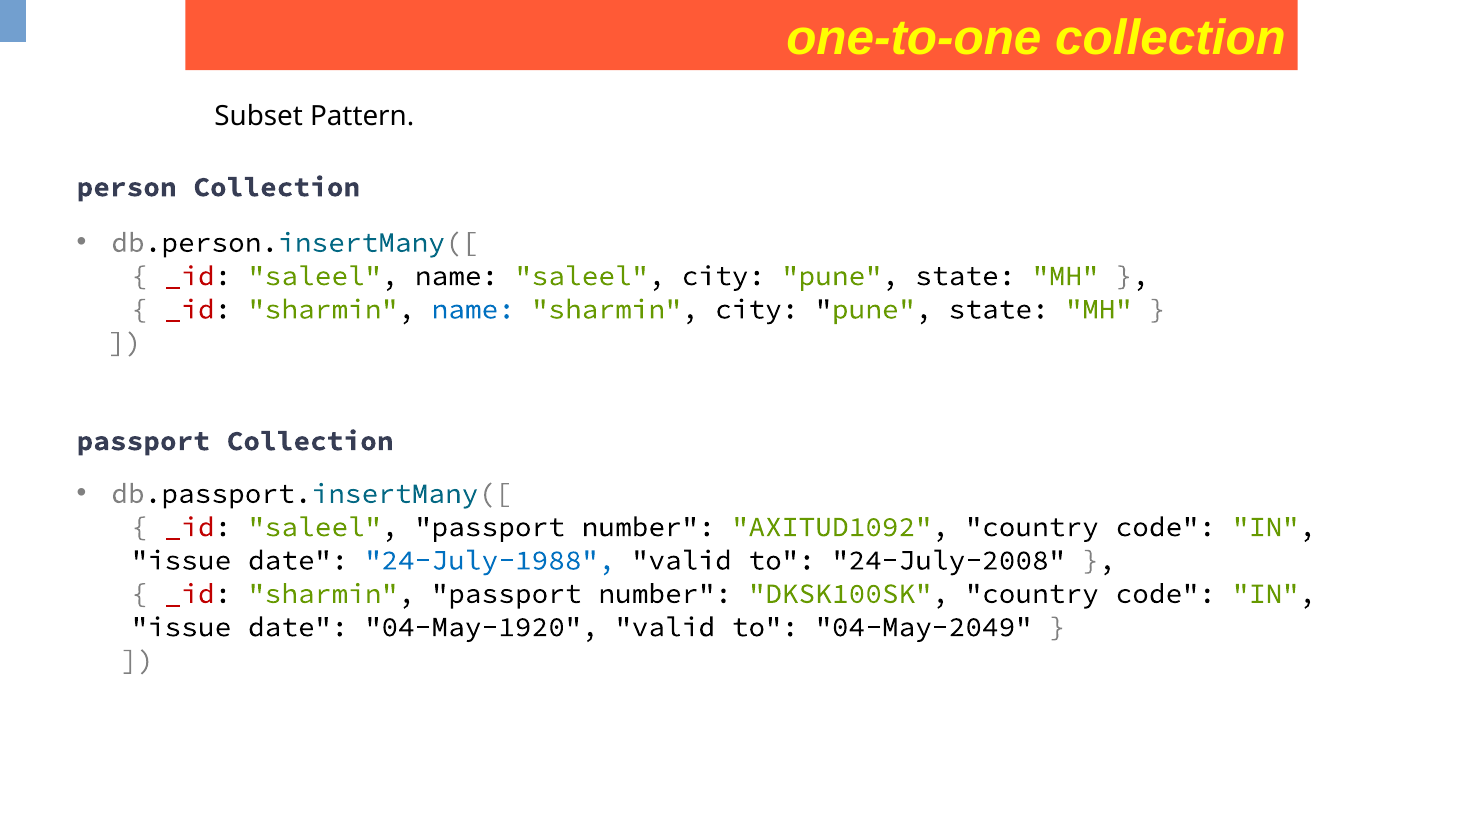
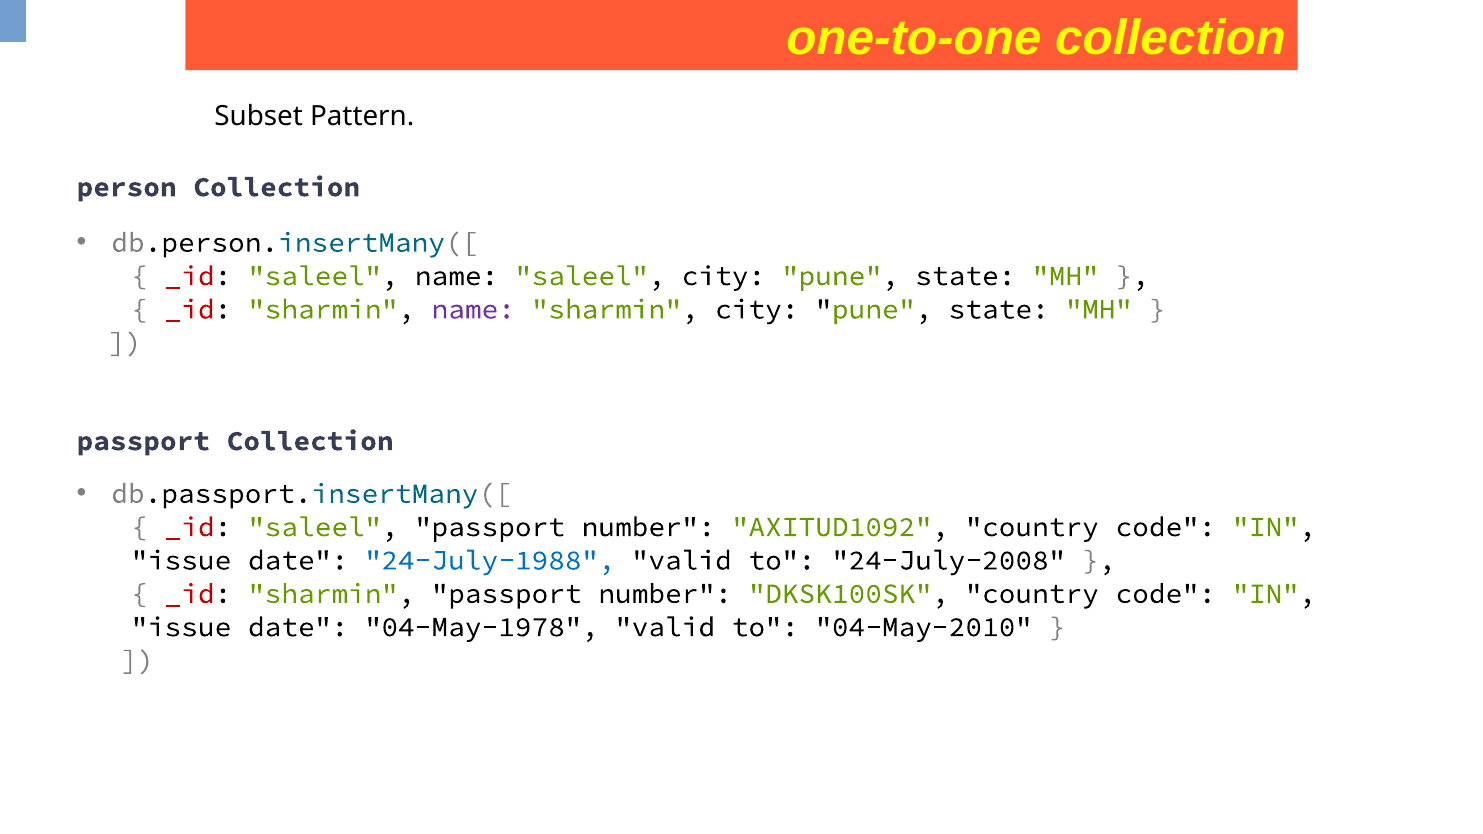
name at (473, 309) colour: blue -> purple
04-May-1920: 04-May-1920 -> 04-May-1978
04-May-2049: 04-May-2049 -> 04-May-2010
